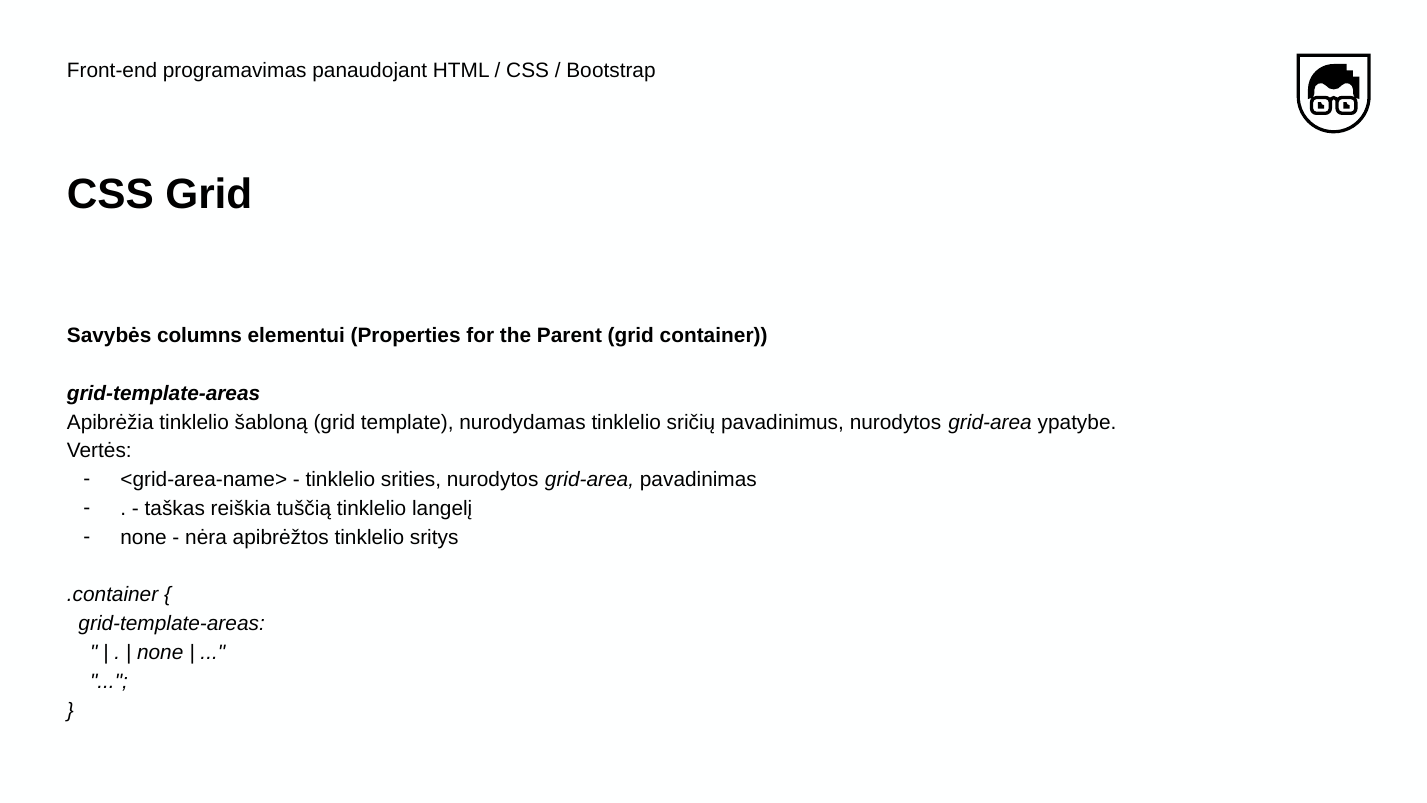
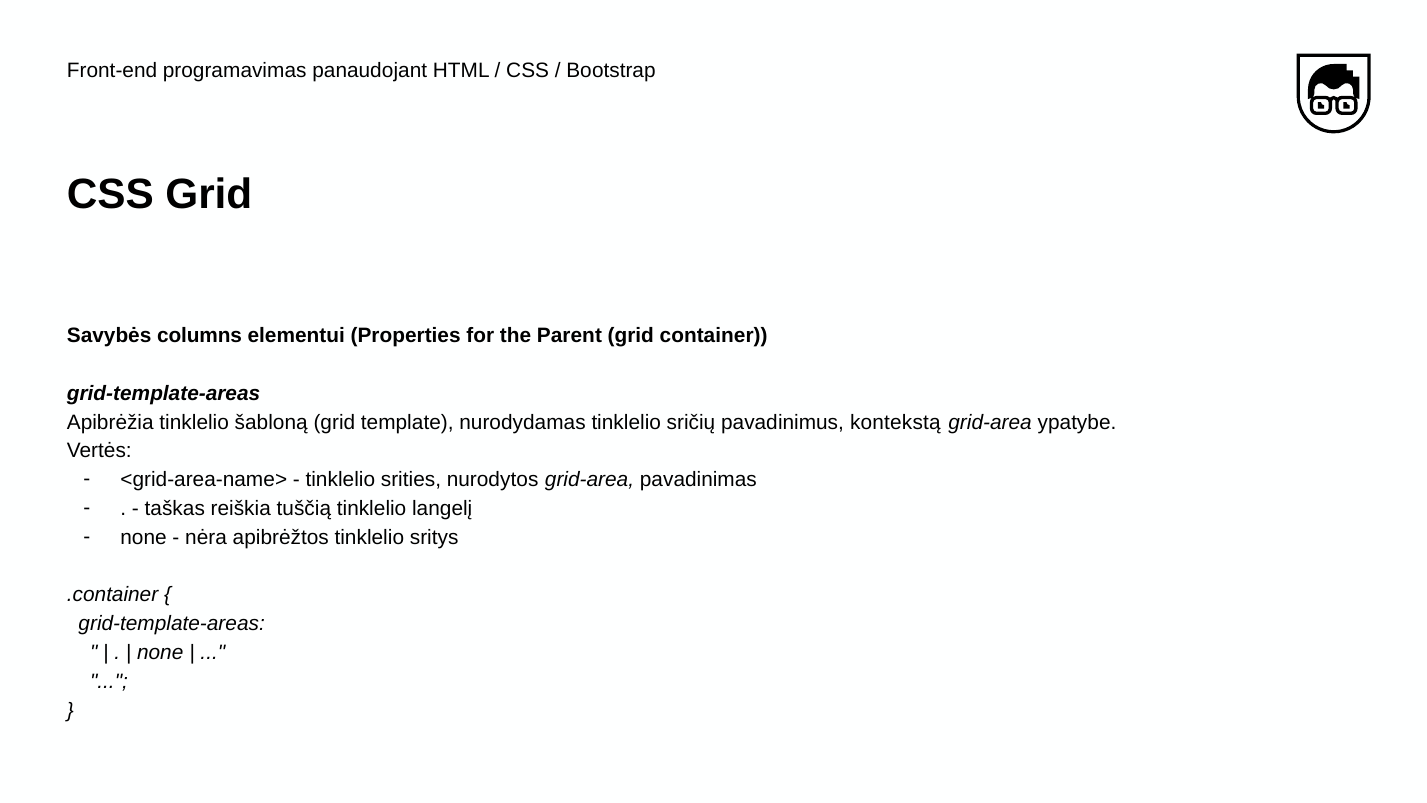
pavadinimus nurodytos: nurodytos -> kontekstą
